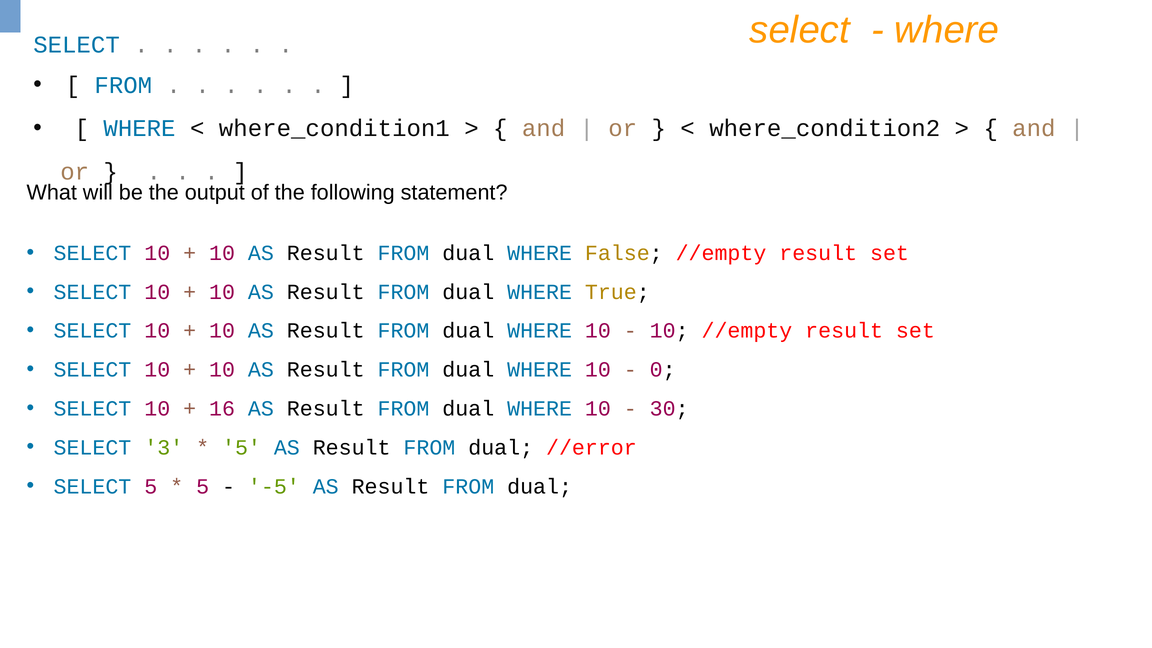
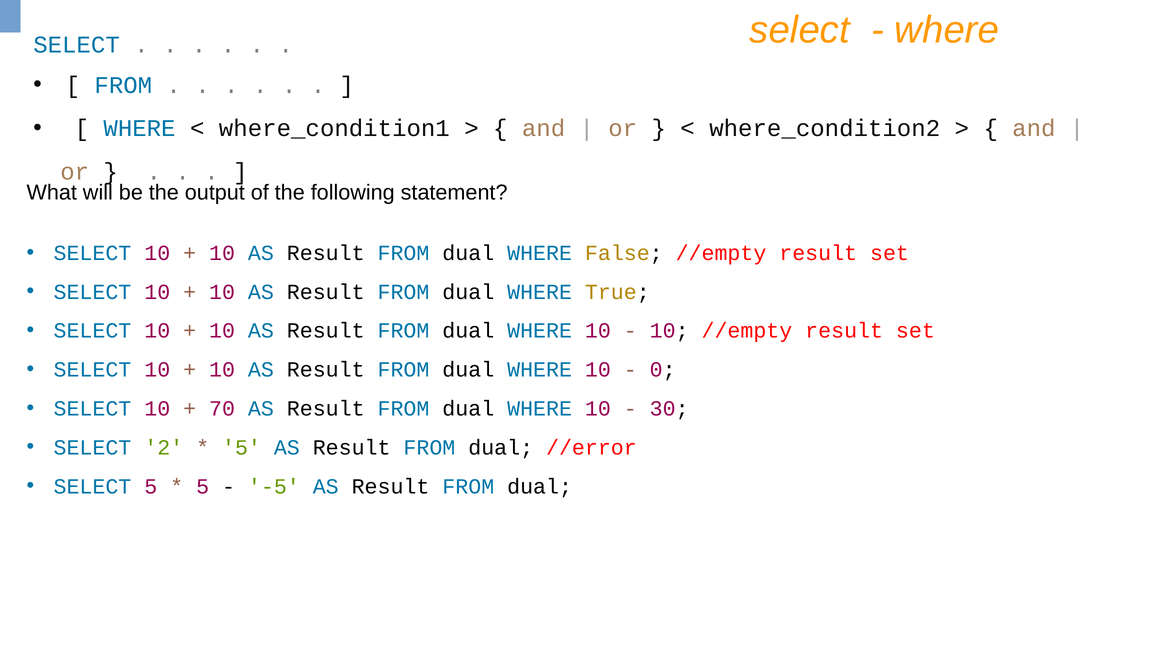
16: 16 -> 70
3: 3 -> 2
